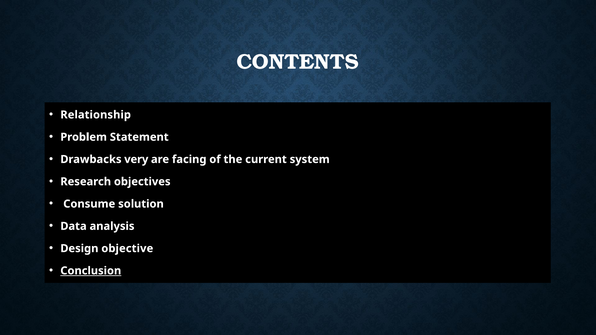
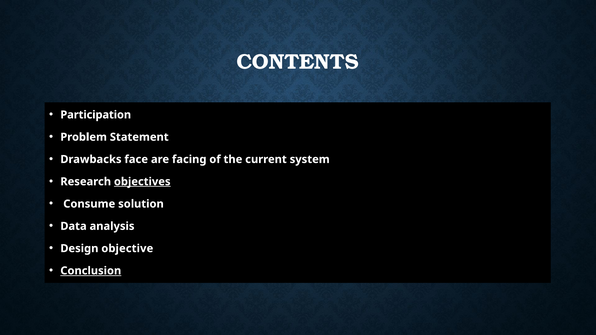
Relationship: Relationship -> Participation
very: very -> face
objectives underline: none -> present
